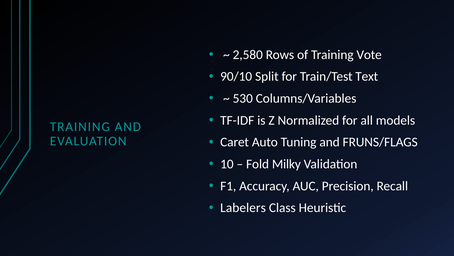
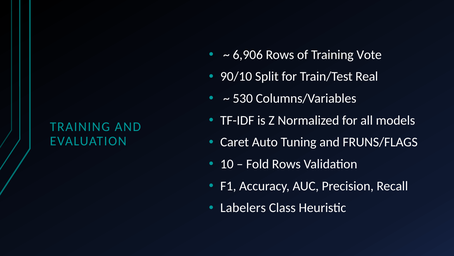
2,580: 2,580 -> 6,906
Text: Text -> Real
Fold Milky: Milky -> Rows
